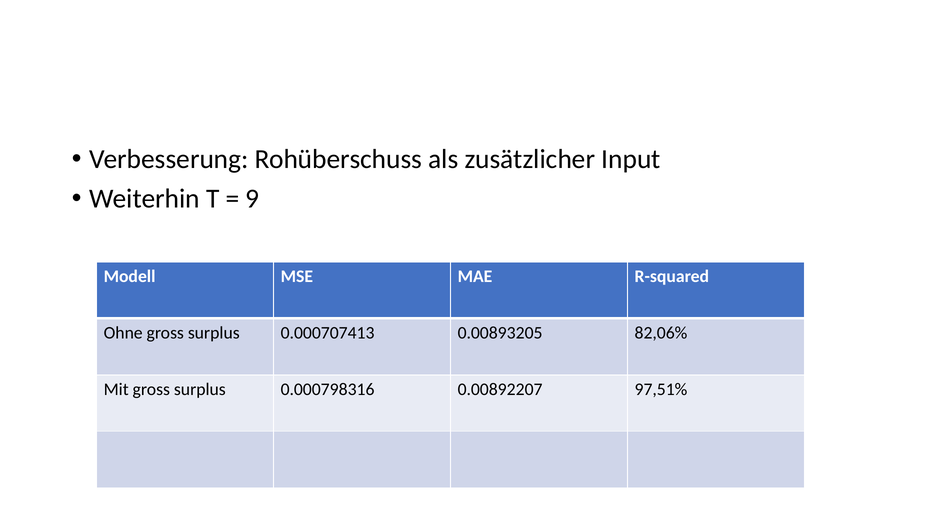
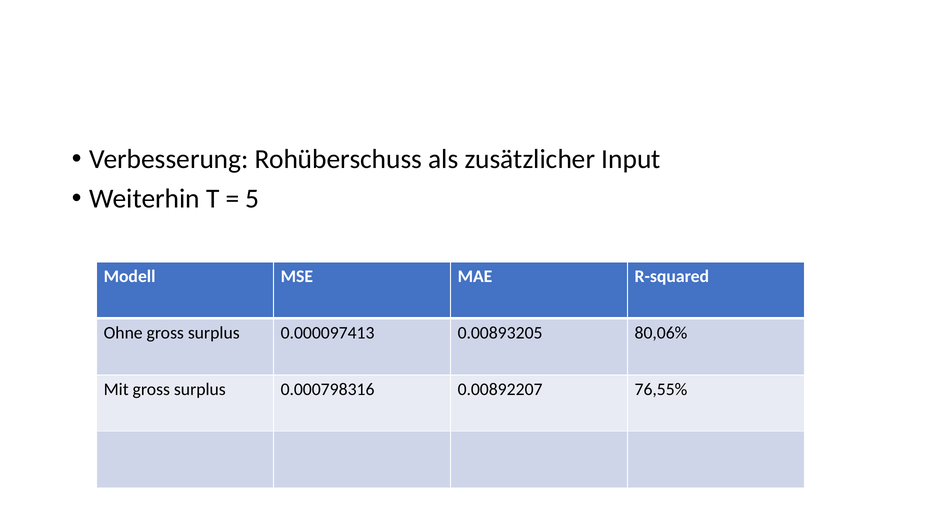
9: 9 -> 5
0.000707413: 0.000707413 -> 0.000097413
82,06%: 82,06% -> 80,06%
97,51%: 97,51% -> 76,55%
